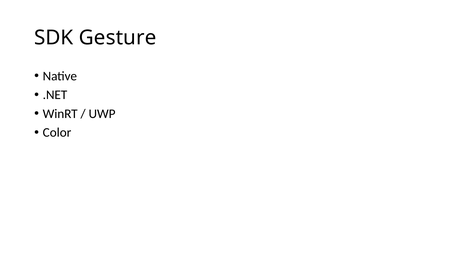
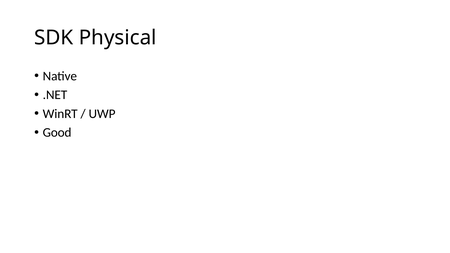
Gesture: Gesture -> Physical
Color: Color -> Good
